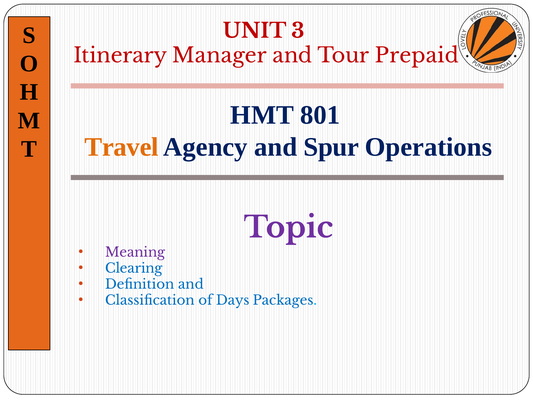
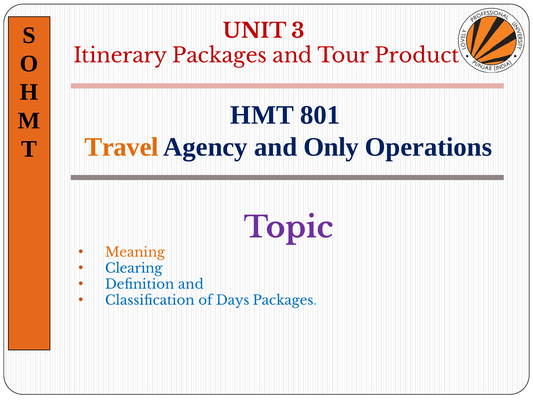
Itinerary Manager: Manager -> Packages
Prepaid: Prepaid -> Product
Spur: Spur -> Only
Meaning colour: purple -> orange
